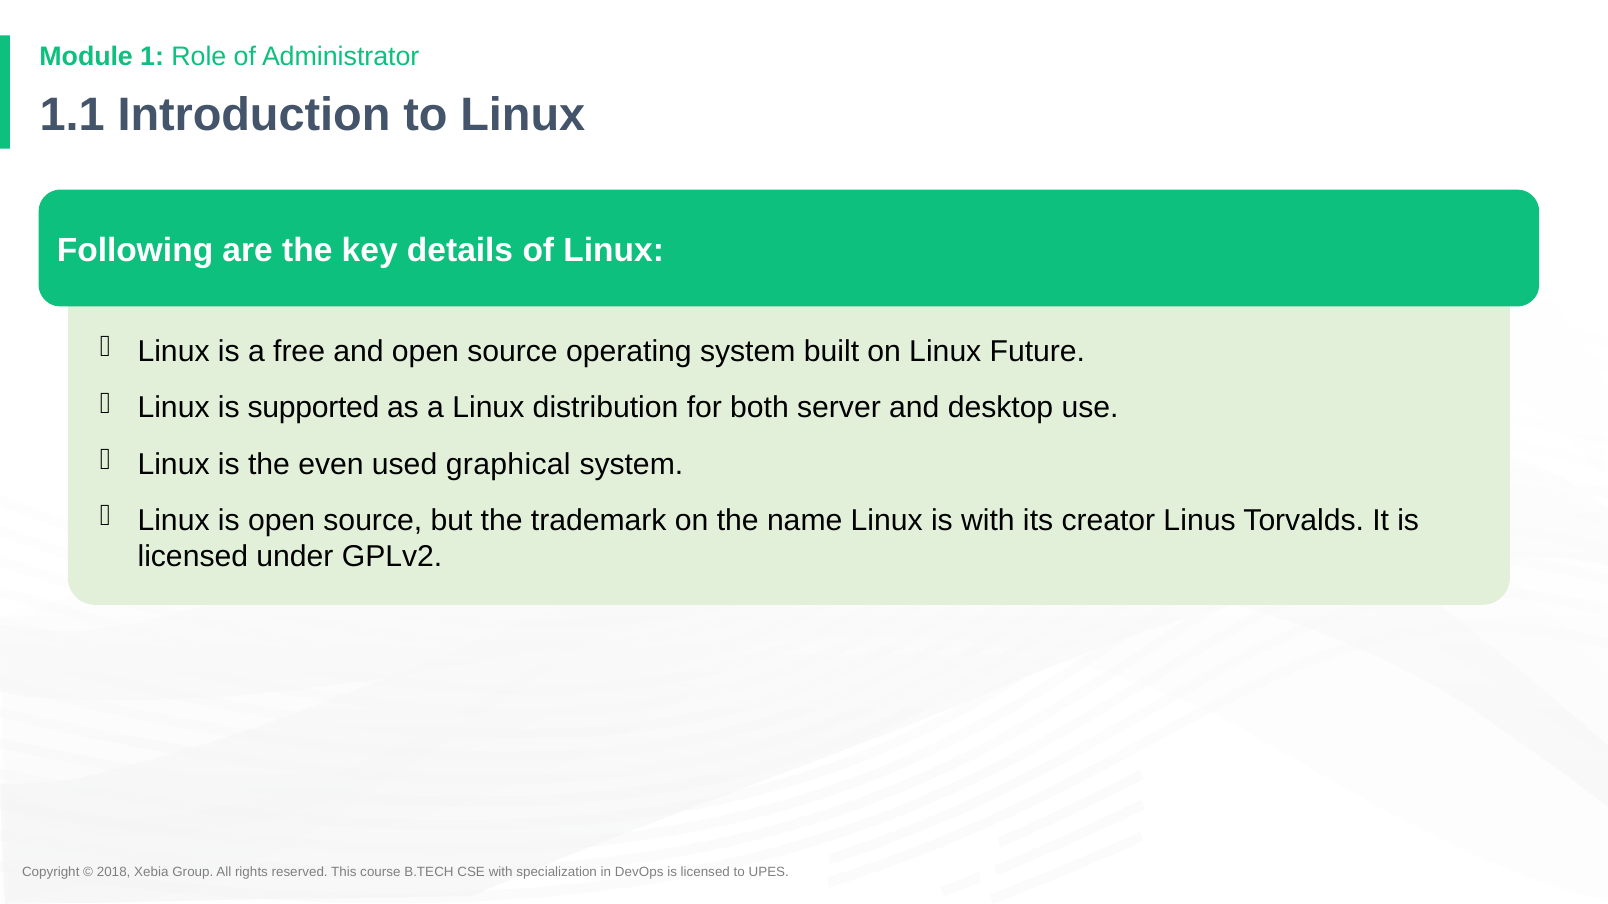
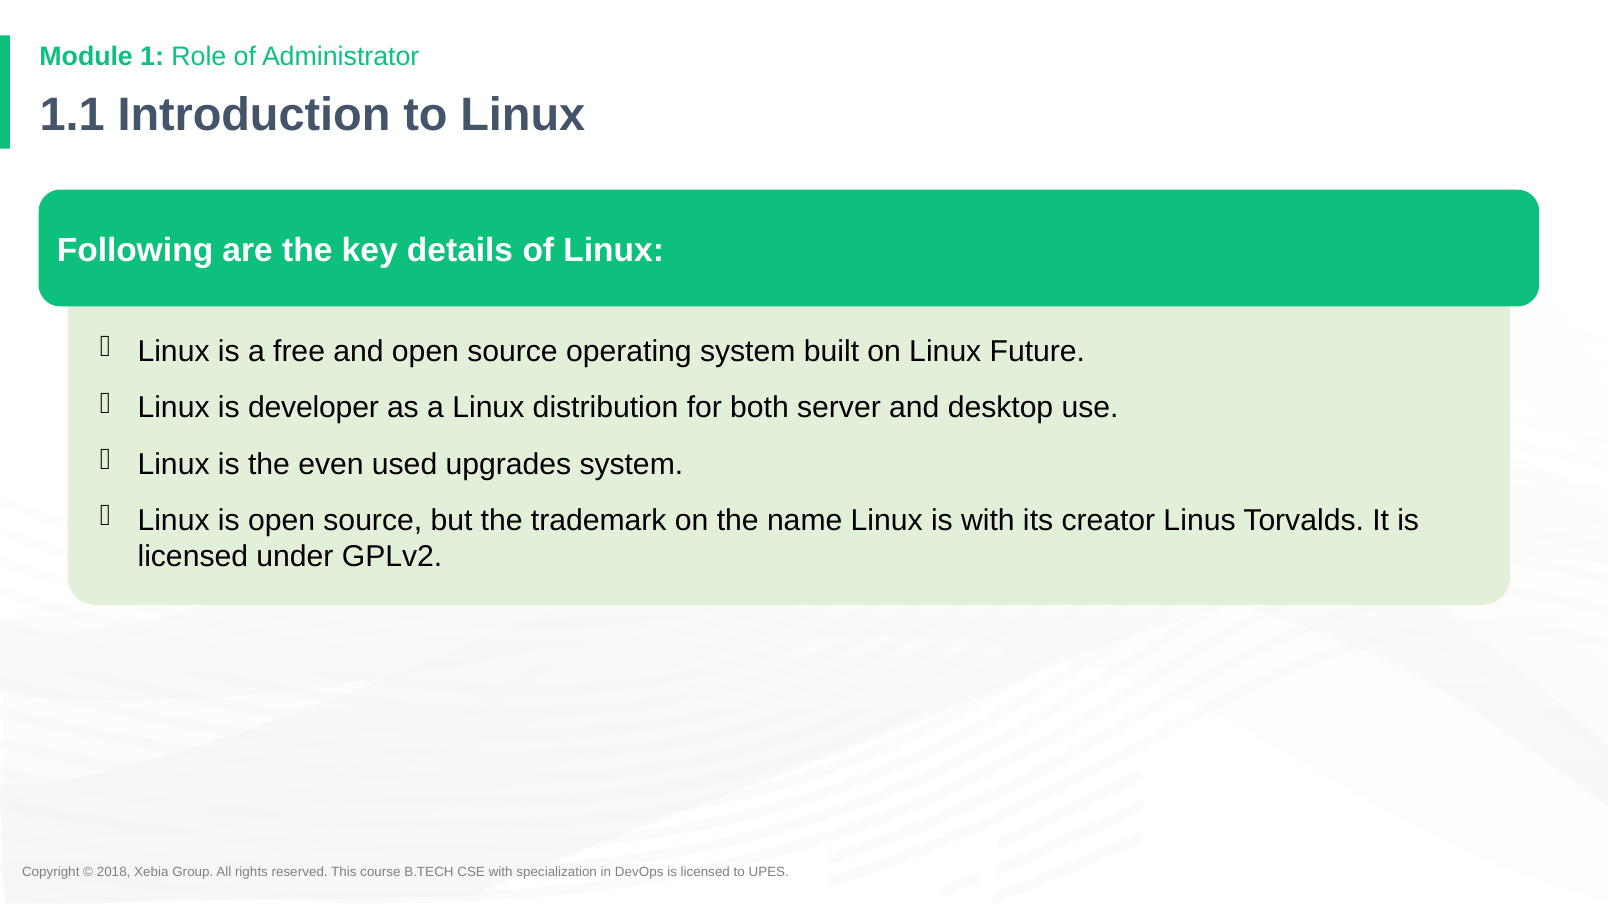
supported: supported -> developer
graphical: graphical -> upgrades
